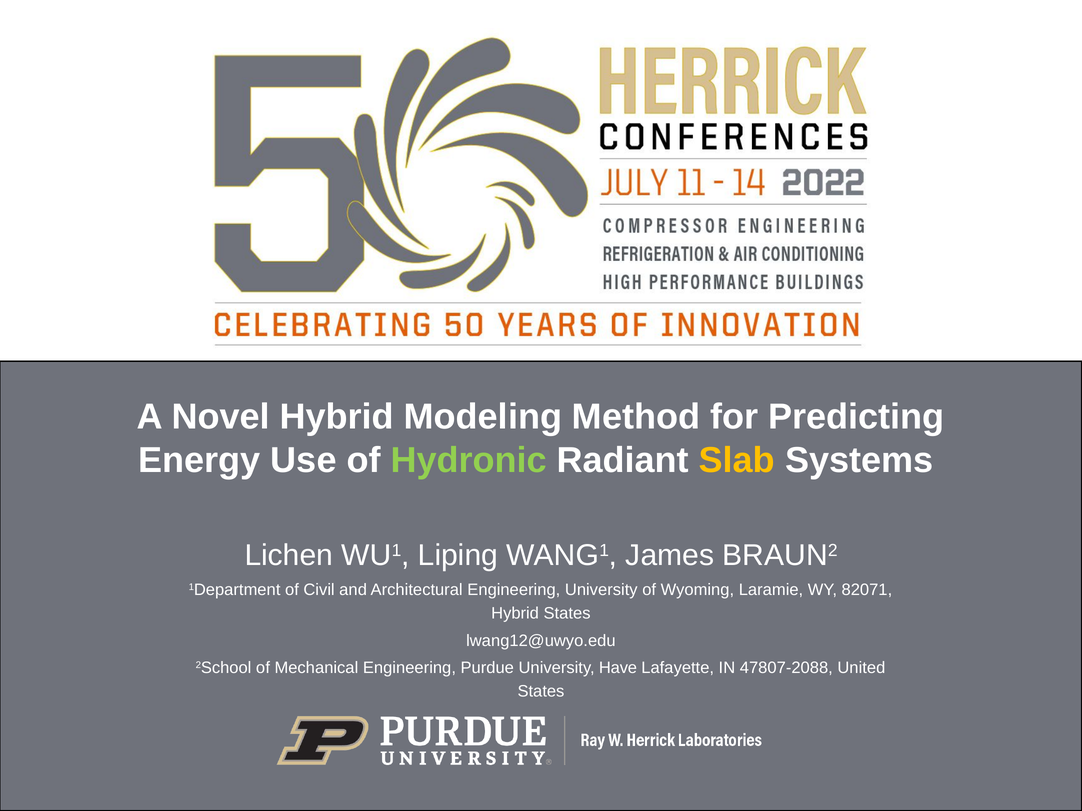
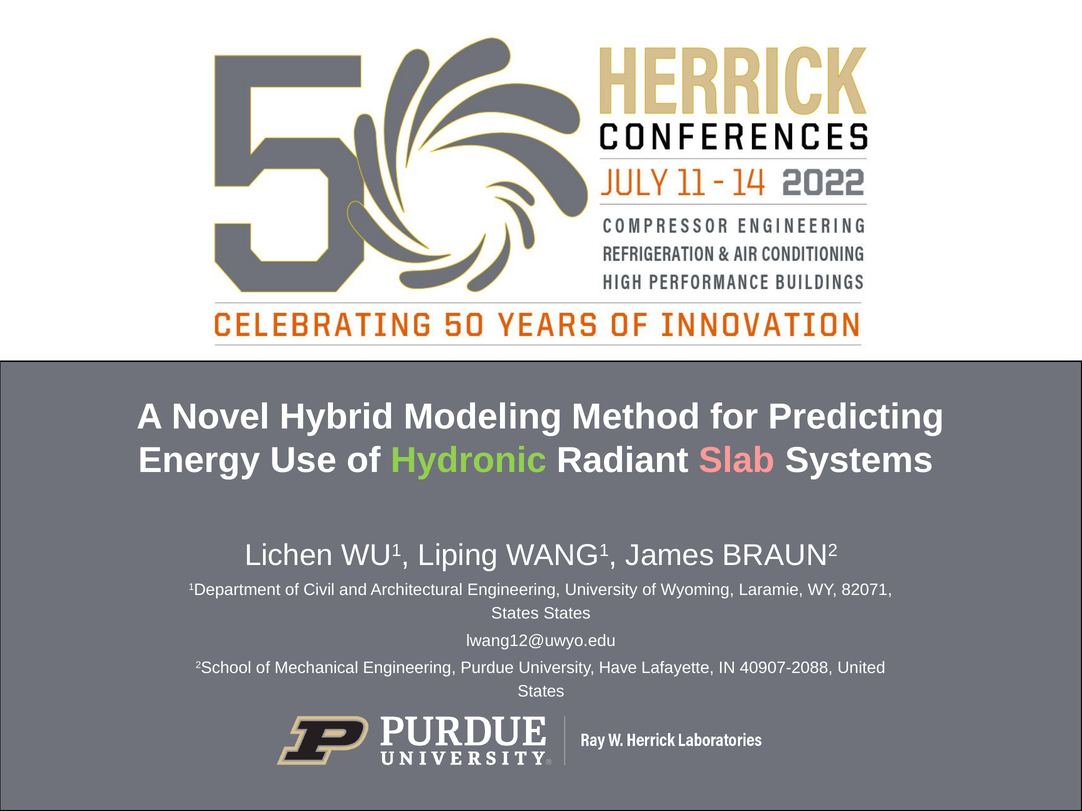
Slab colour: yellow -> pink
Hybrid at (515, 614): Hybrid -> States
47807-2088: 47807-2088 -> 40907-2088
